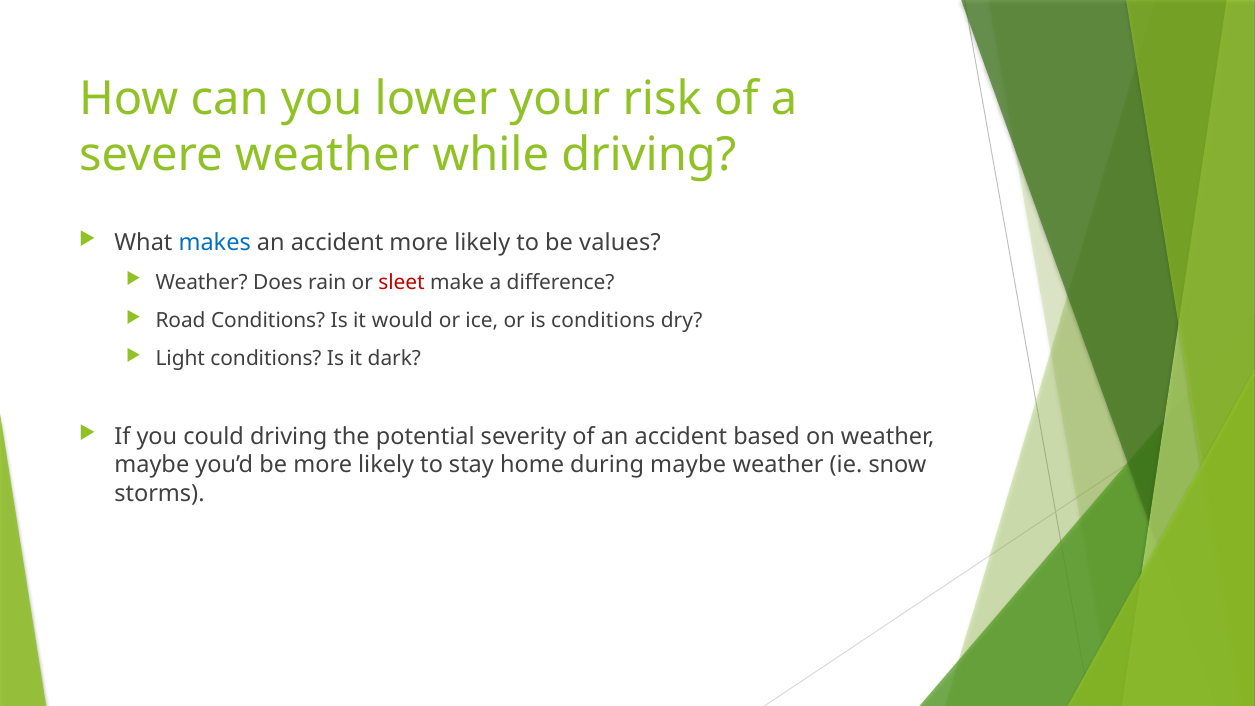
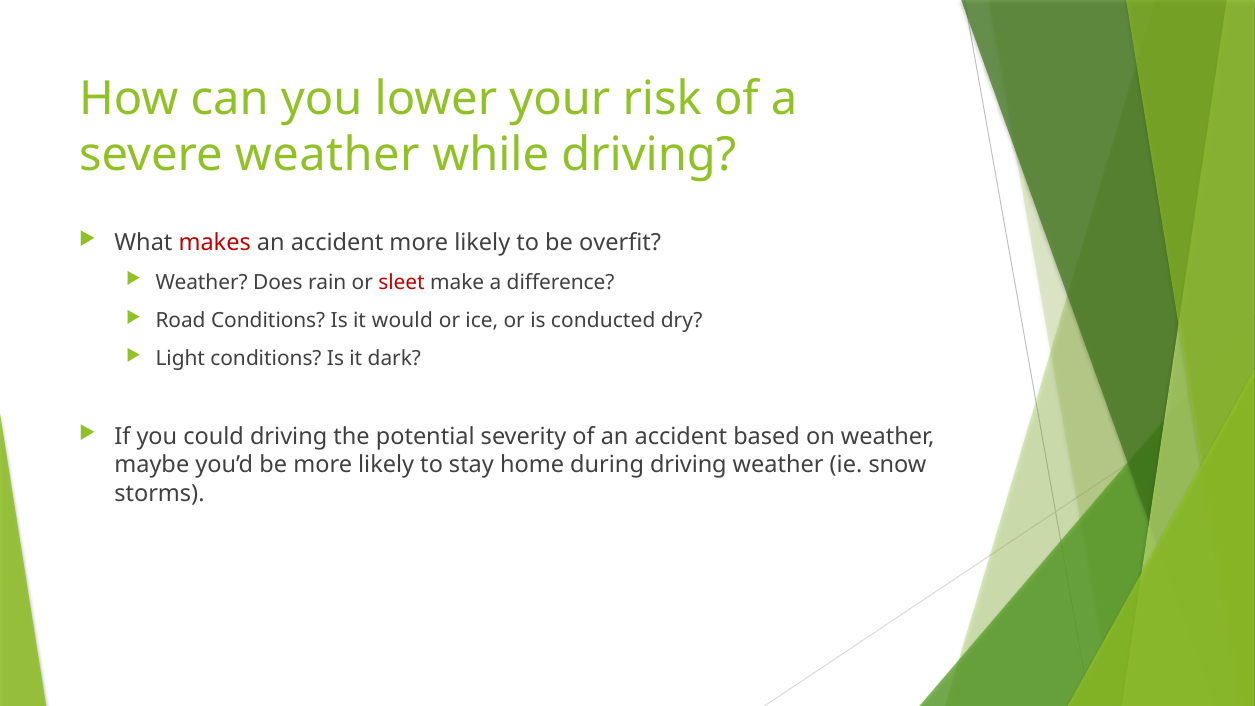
makes colour: blue -> red
values: values -> overfit
is conditions: conditions -> conducted
during maybe: maybe -> driving
